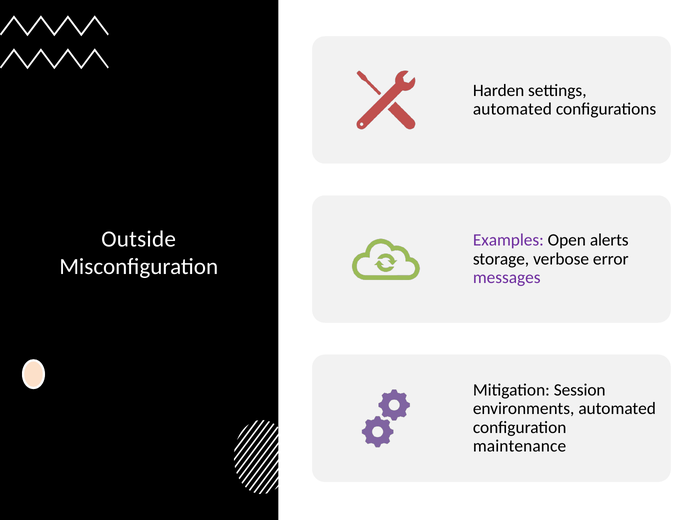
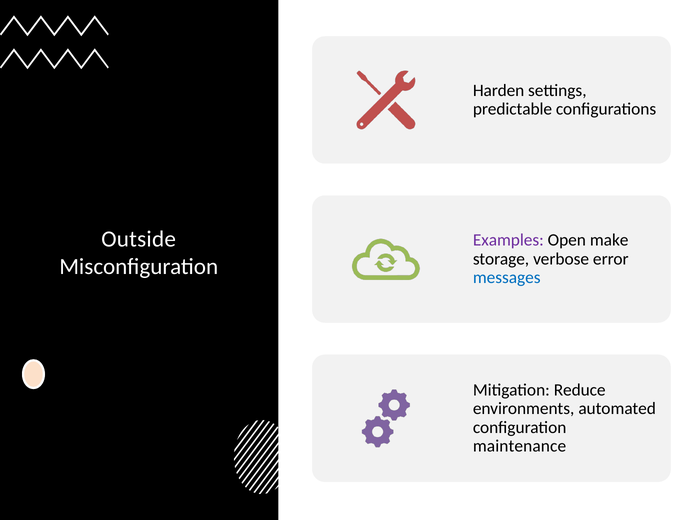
automated at (512, 109): automated -> predictable
alerts: alerts -> make
messages colour: purple -> blue
Session: Session -> Reduce
